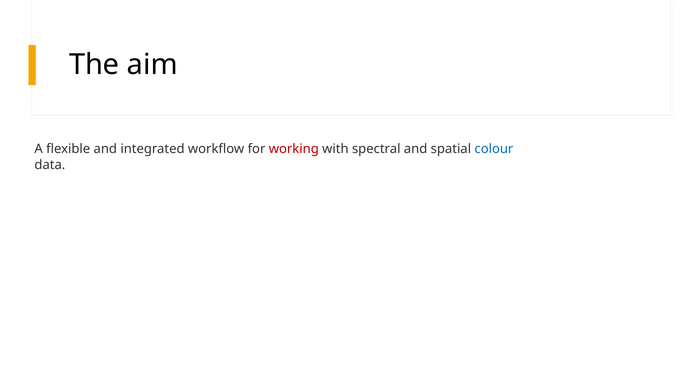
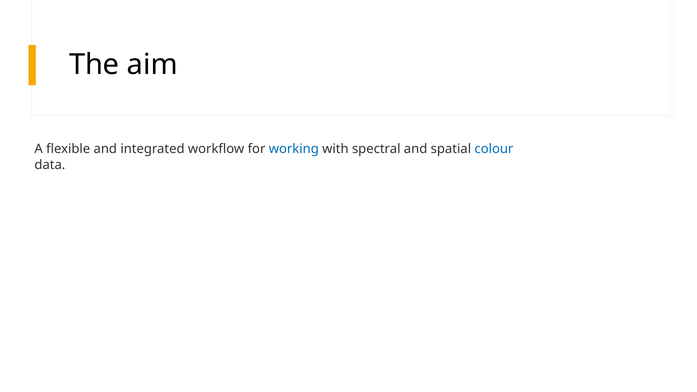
working colour: red -> blue
